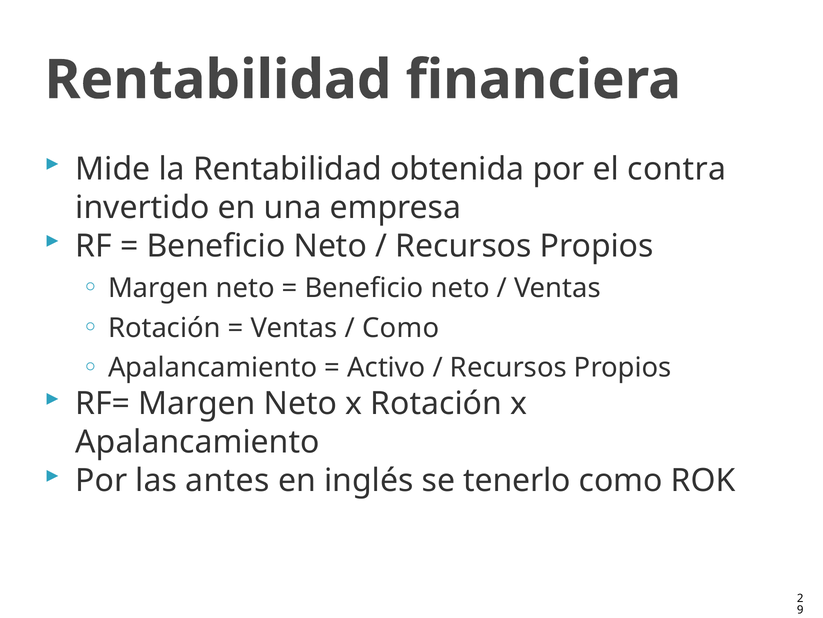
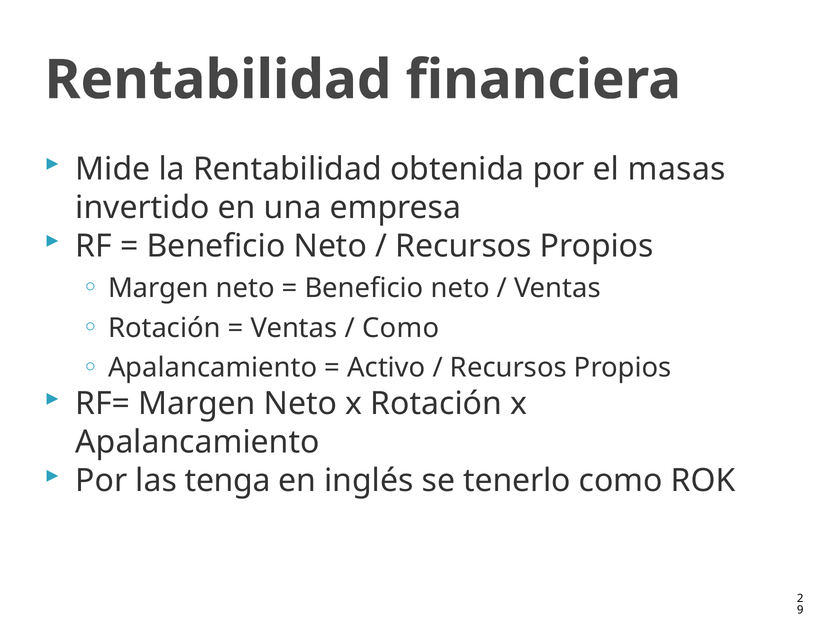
contra: contra -> masas
antes: antes -> tenga
